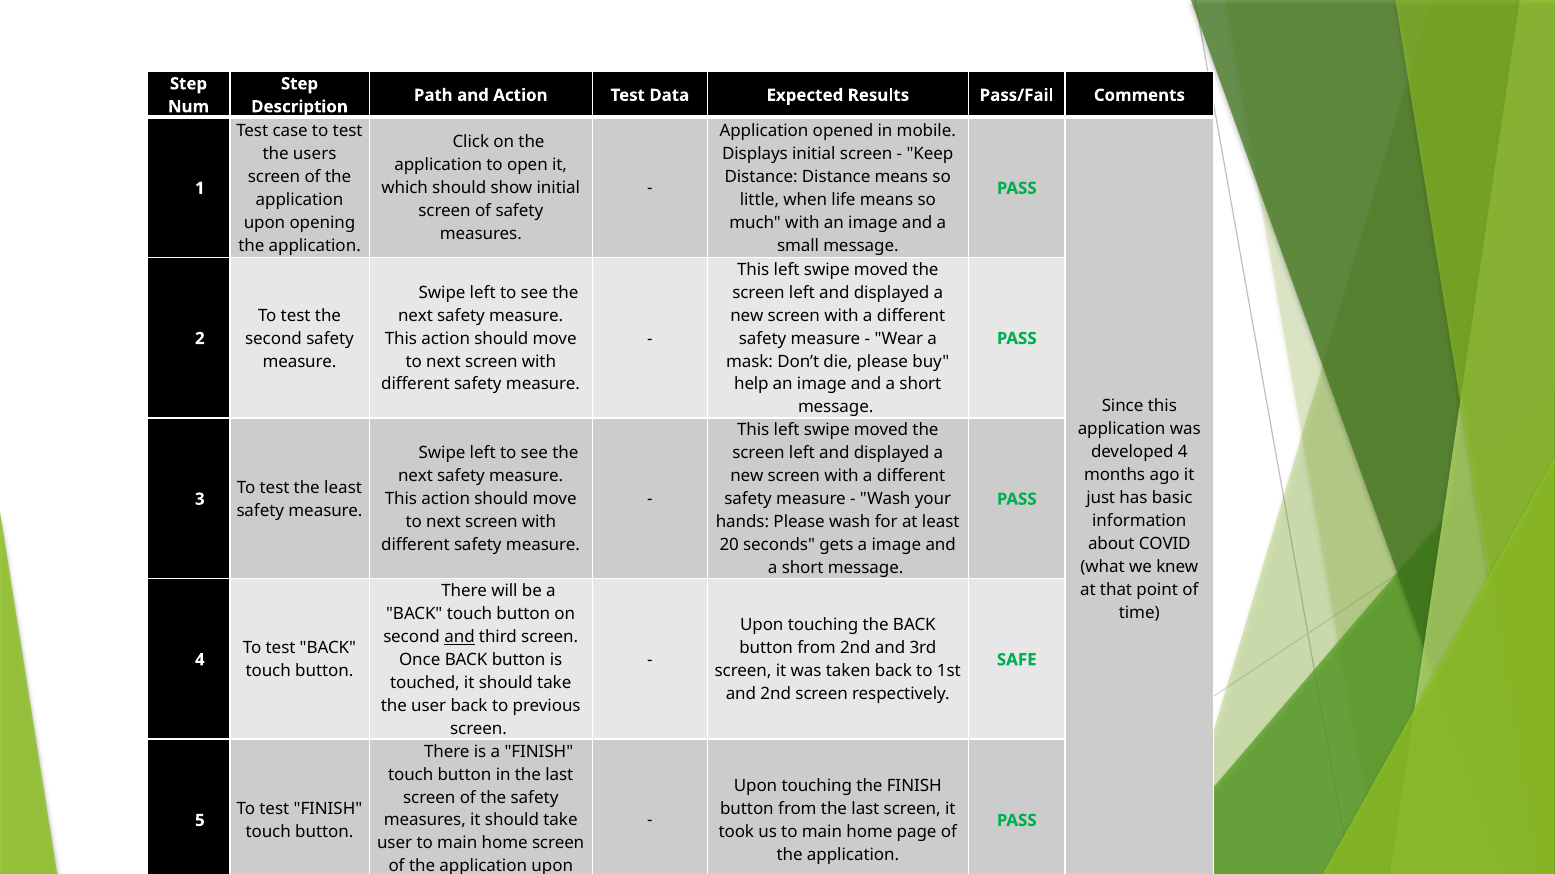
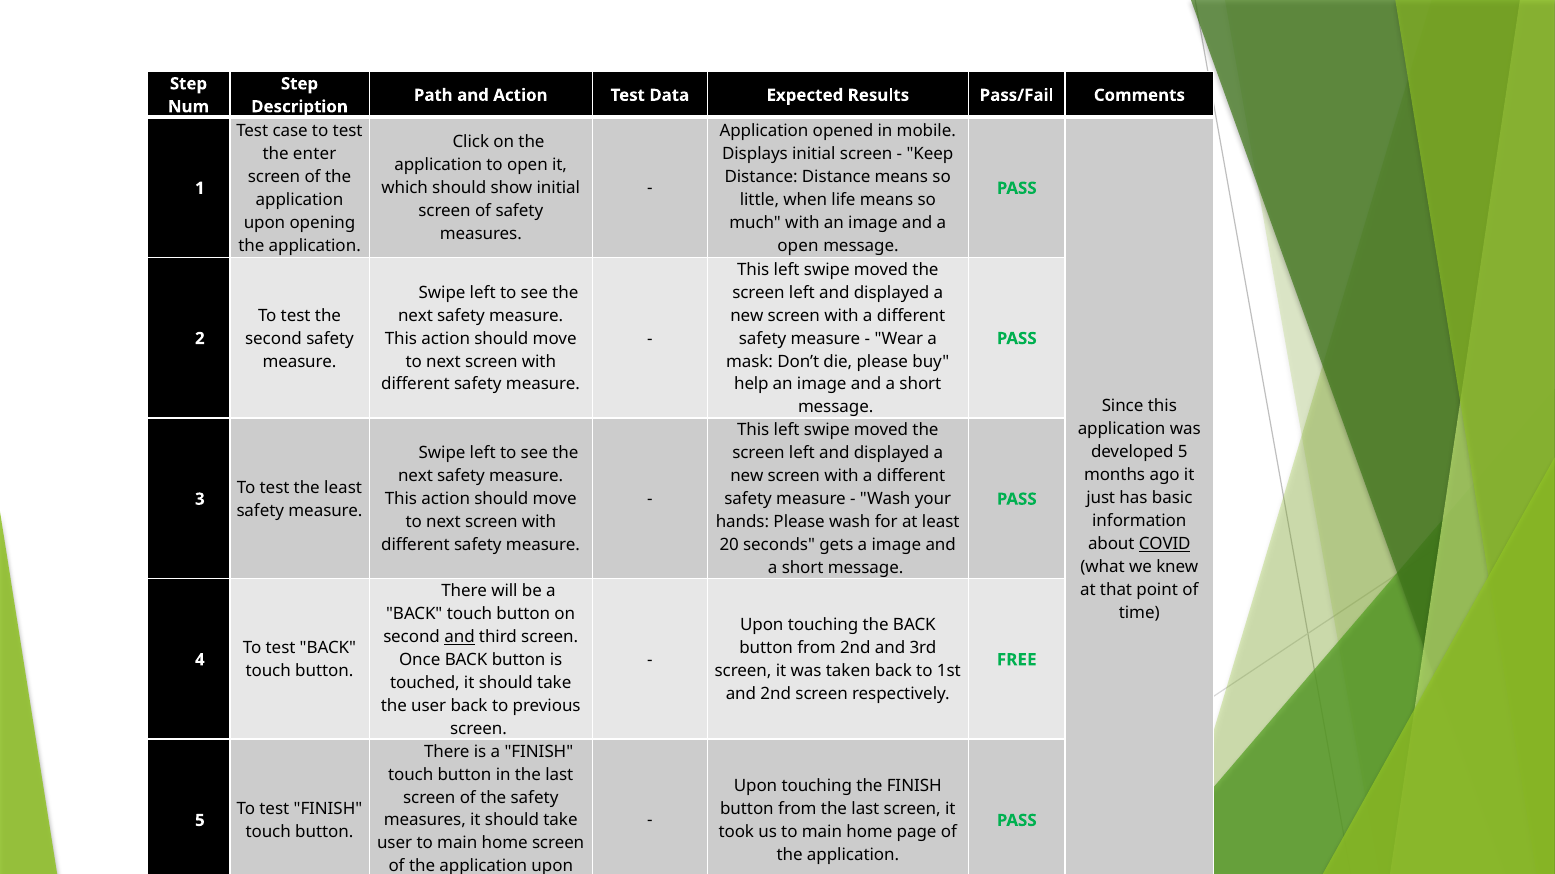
users: users -> enter
small at (798, 246): small -> open
developed 4: 4 -> 5
COVID underline: none -> present
SAFE: SAFE -> FREE
